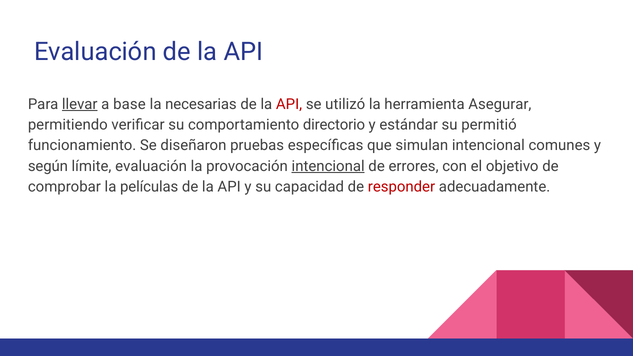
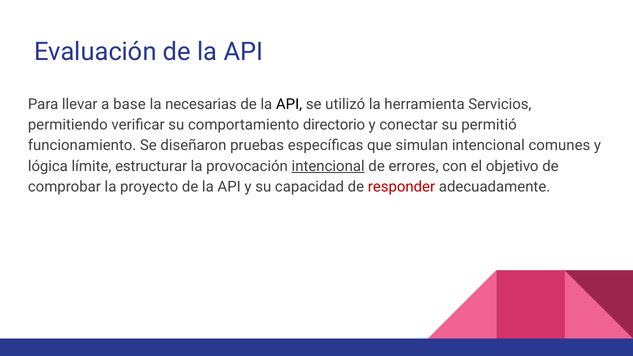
llevar underline: present -> none
API at (289, 104) colour: red -> black
Asegurar: Asegurar -> Servicios
estándar: estándar -> conectar
según: según -> lógica
límite evaluación: evaluación -> estructurar
películas: películas -> proyecto
